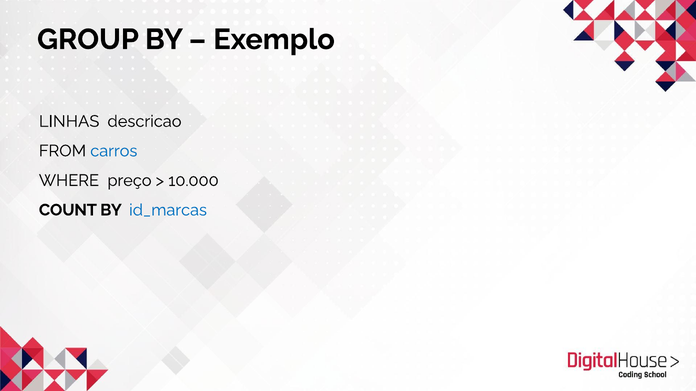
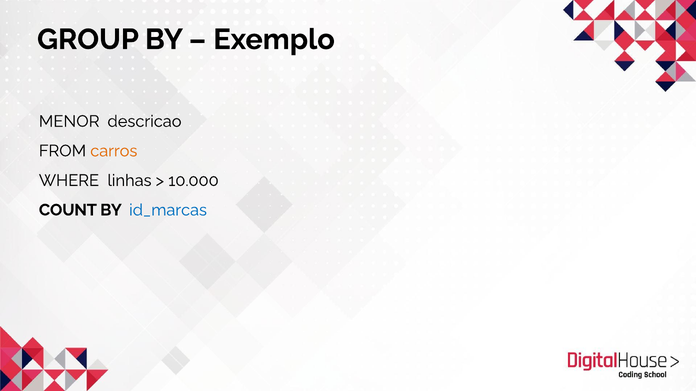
LINHAS: LINHAS -> MENOR
carros colour: blue -> orange
preço: preço -> linhas
